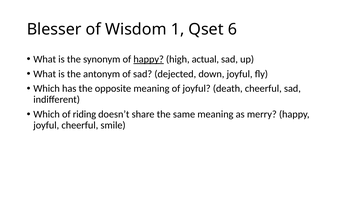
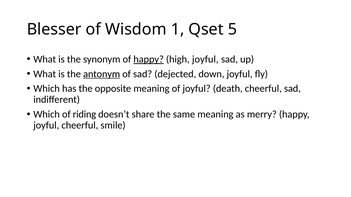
6: 6 -> 5
high actual: actual -> joyful
antonym underline: none -> present
